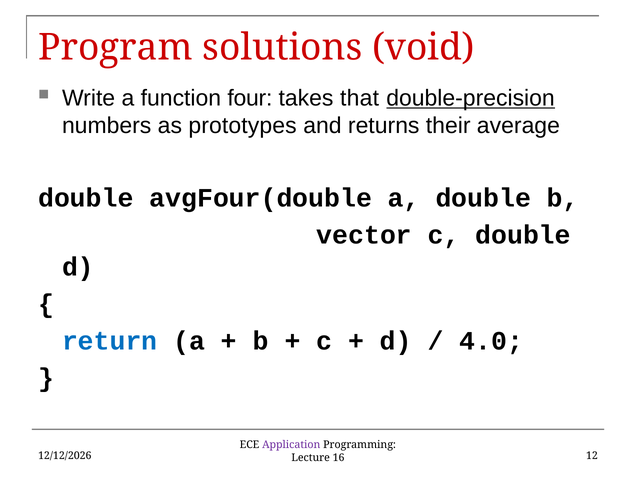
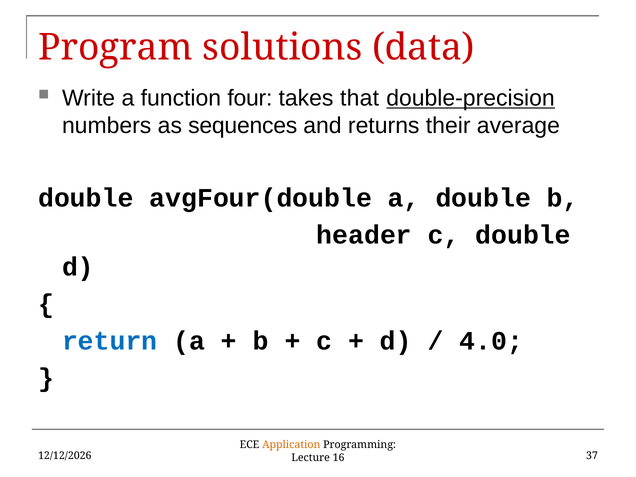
void: void -> data
prototypes: prototypes -> sequences
vector: vector -> header
Application colour: purple -> orange
12: 12 -> 37
